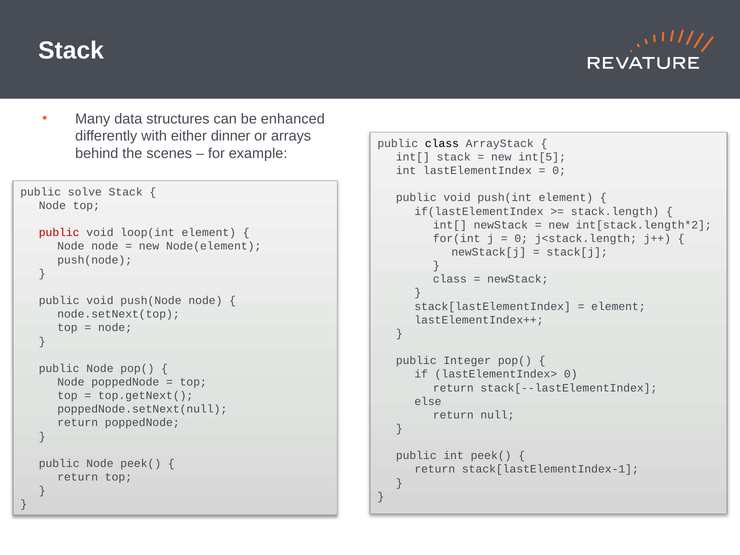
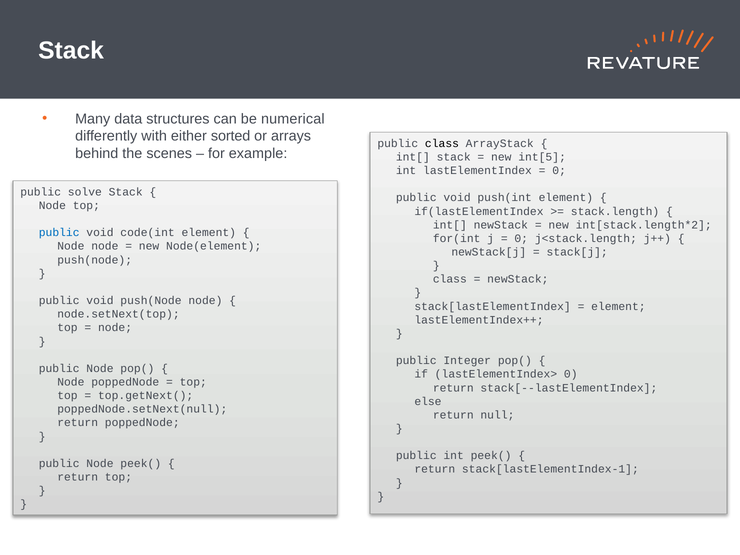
enhanced: enhanced -> numerical
dinner: dinner -> sorted
public at (59, 233) colour: red -> blue
loop(int: loop(int -> code(int
